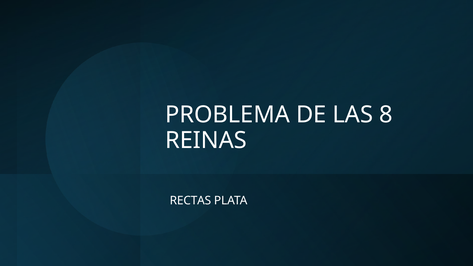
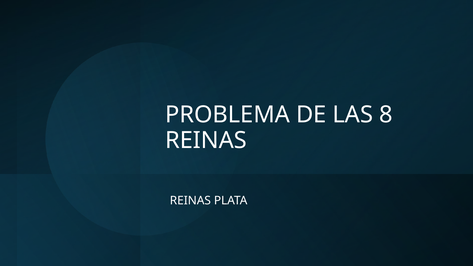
RECTAS at (190, 201): RECTAS -> REINAS
